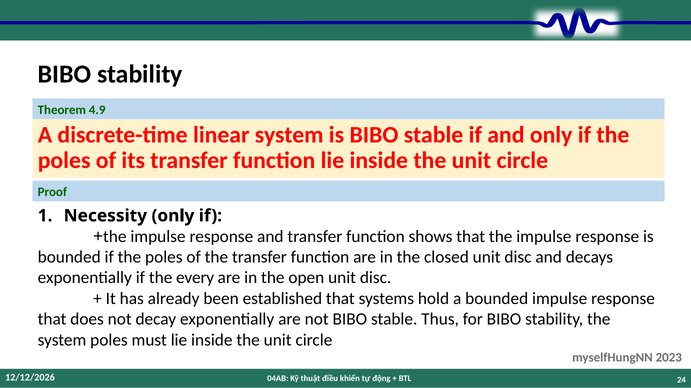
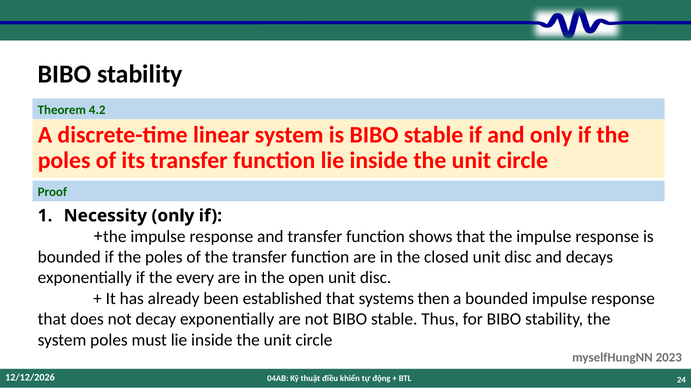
4.9: 4.9 -> 4.2
hold: hold -> then
